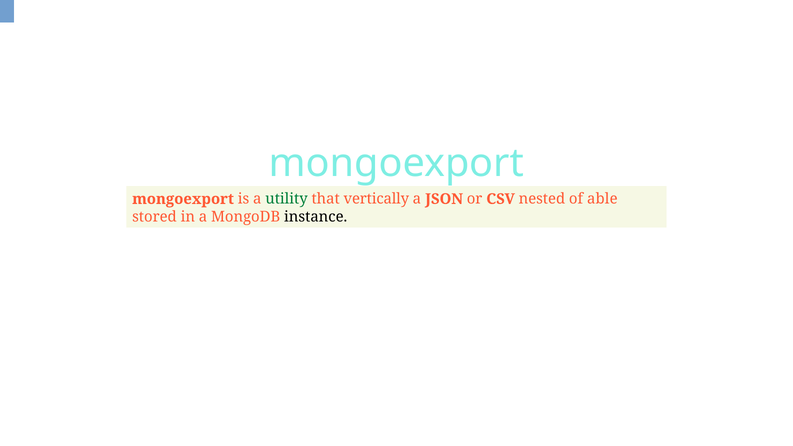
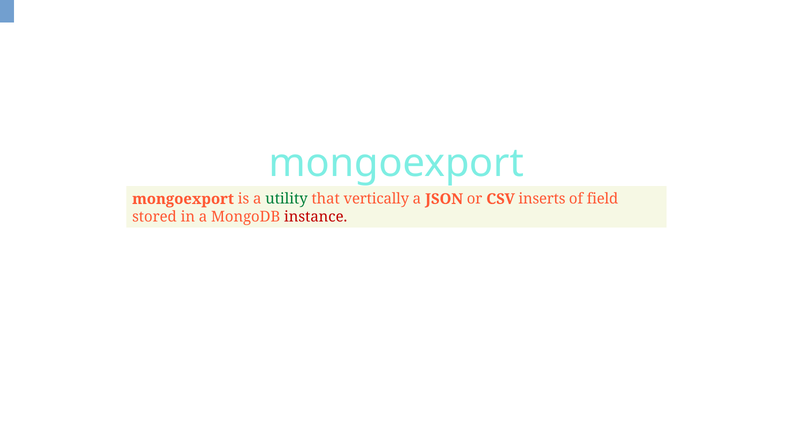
nested: nested -> inserts
able: able -> field
instance colour: black -> red
